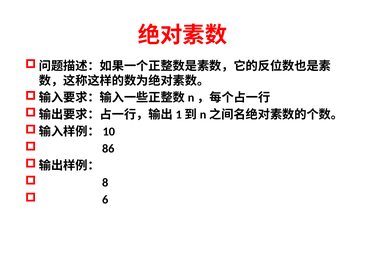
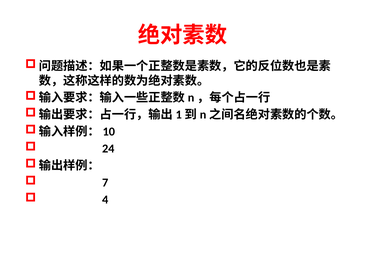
86: 86 -> 24
8: 8 -> 7
6: 6 -> 4
